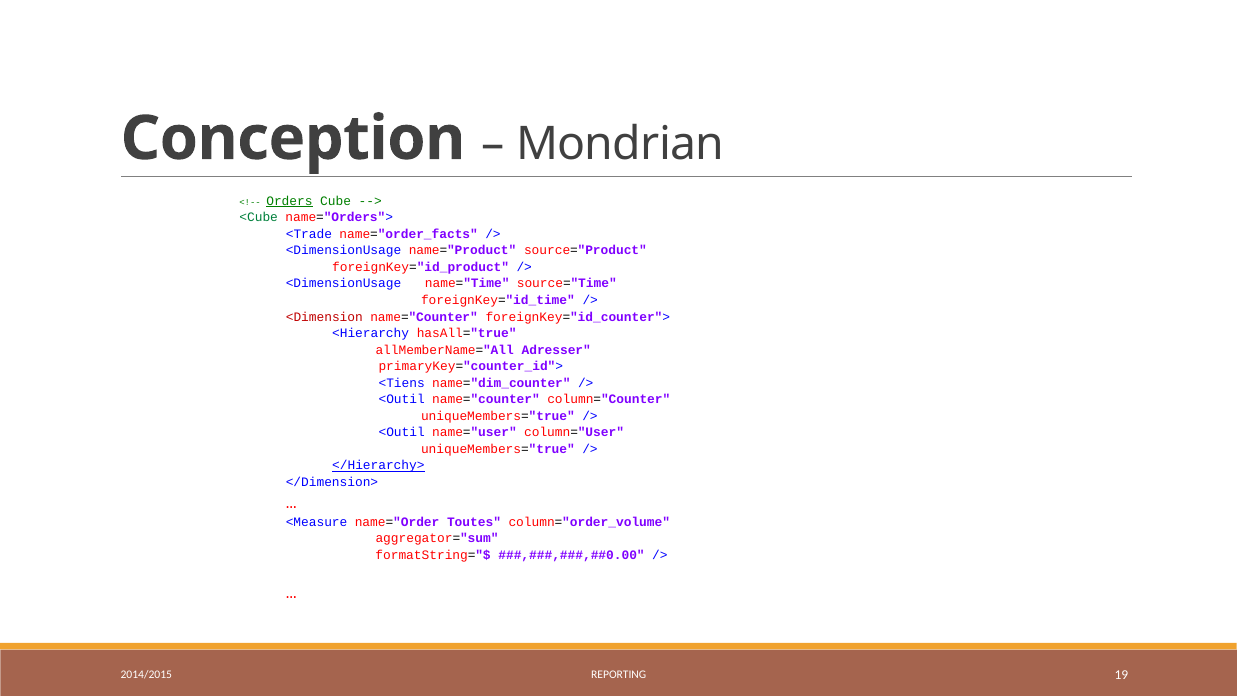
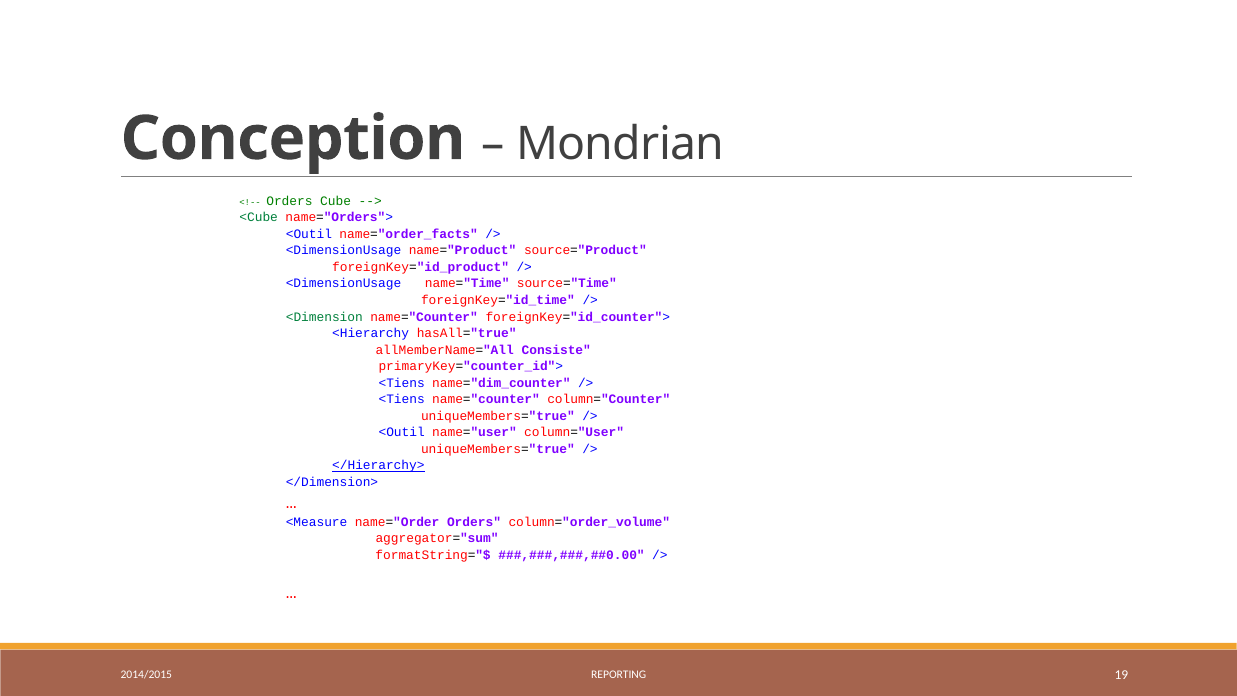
Orders at (289, 201) underline: present -> none
<Trade at (309, 234): <Trade -> <Outil
<Dimension colour: red -> green
Adresser: Adresser -> Consiste
<Outil at (402, 399): <Outil -> <Tiens
name="Order Toutes: Toutes -> Orders
